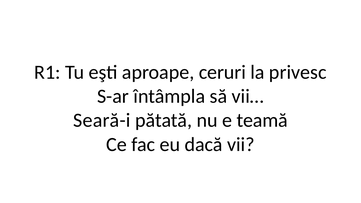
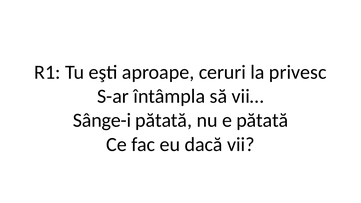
Seară-i: Seară-i -> Sânge-i
e teamă: teamă -> pătată
